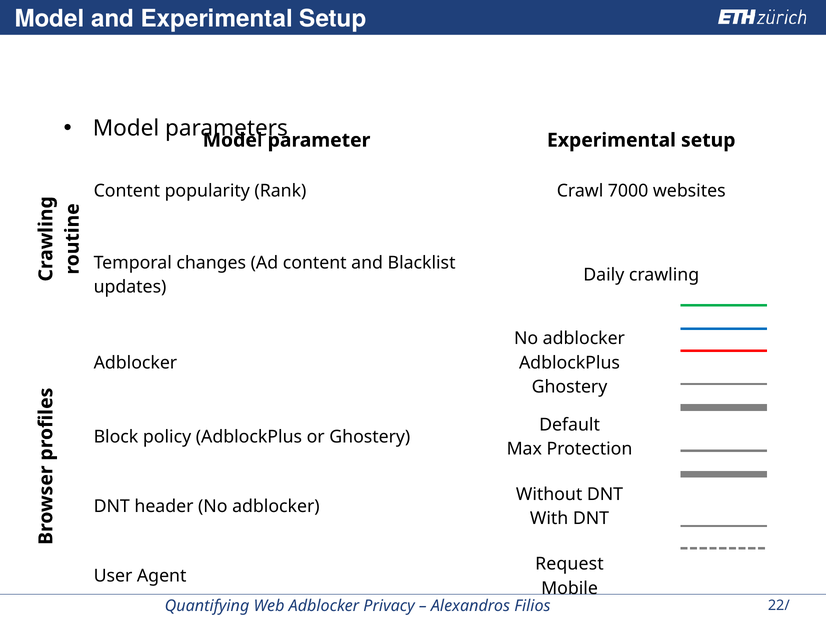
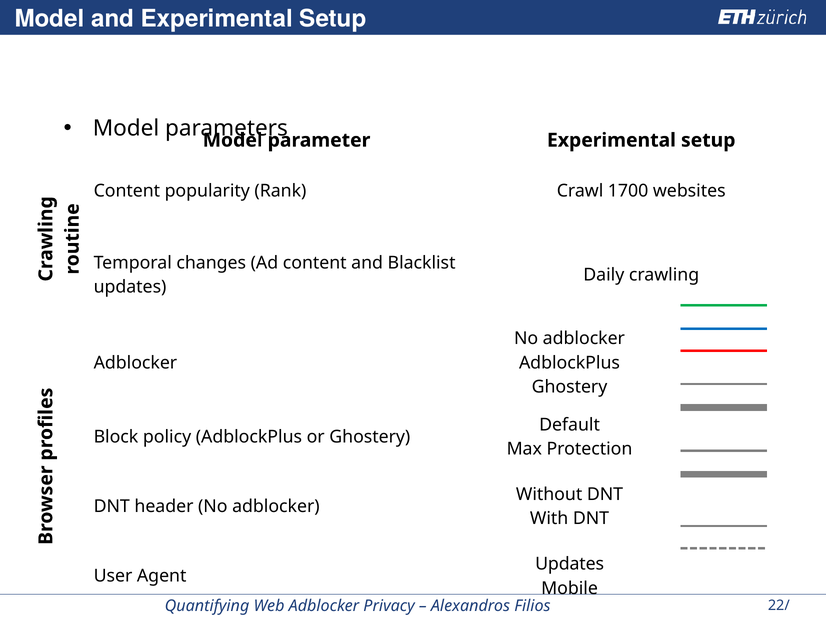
7000: 7000 -> 1700
Request at (569, 564): Request -> Updates
